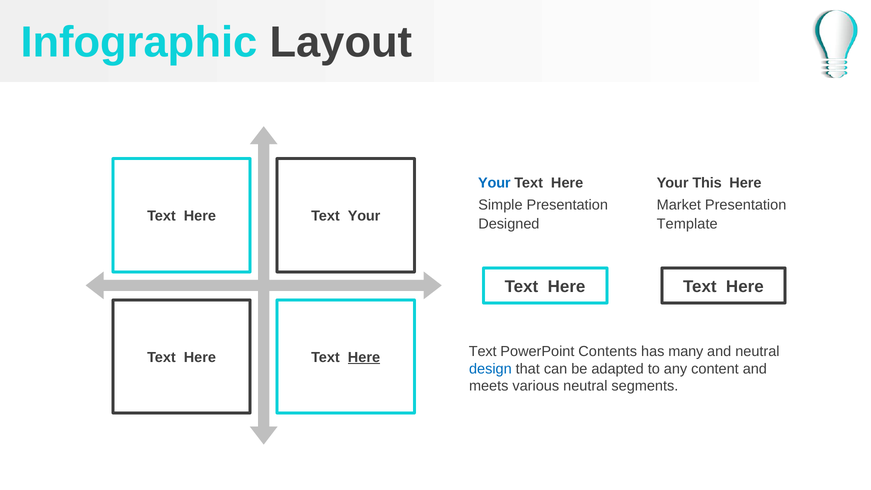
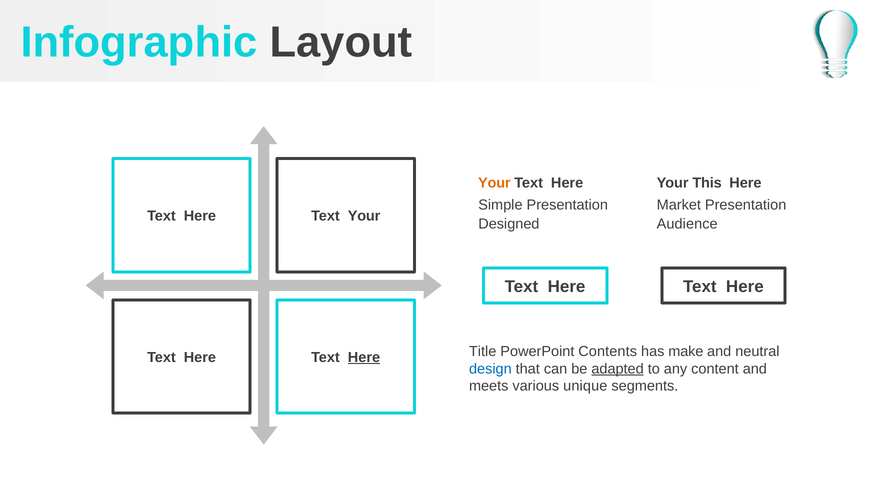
Your at (494, 183) colour: blue -> orange
Template: Template -> Audience
Text at (483, 351): Text -> Title
many: many -> make
adapted underline: none -> present
various neutral: neutral -> unique
